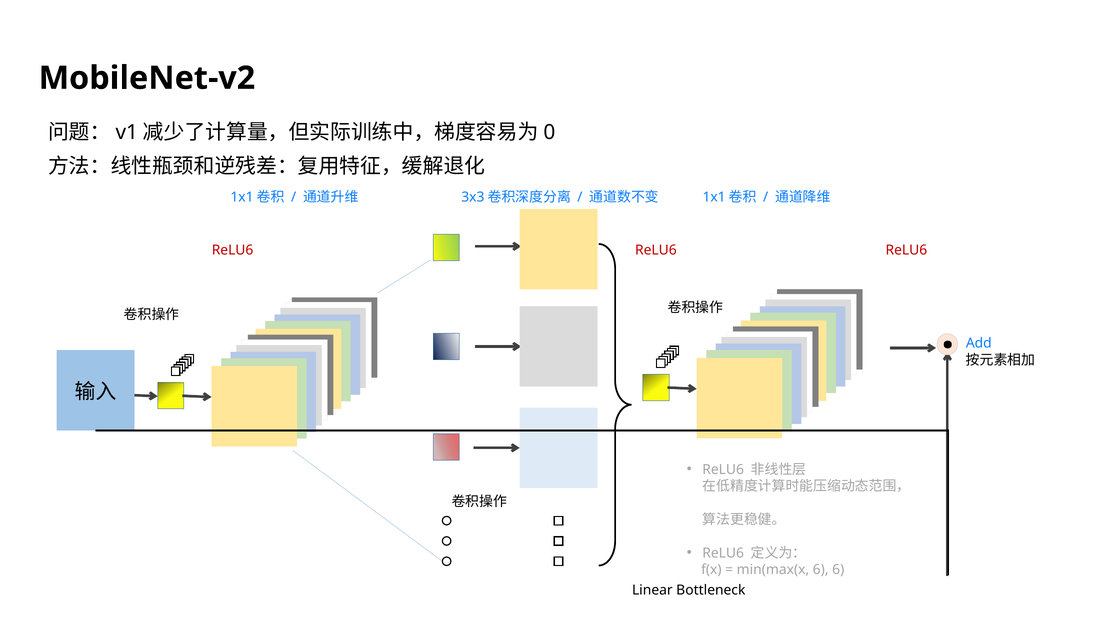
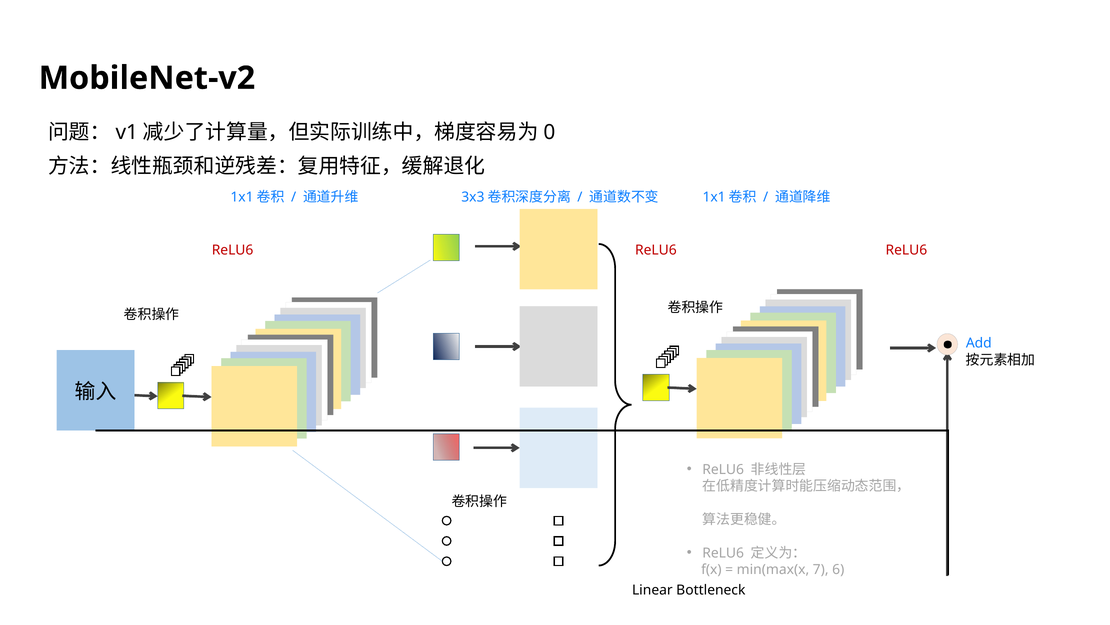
min(max(x 6: 6 -> 7
